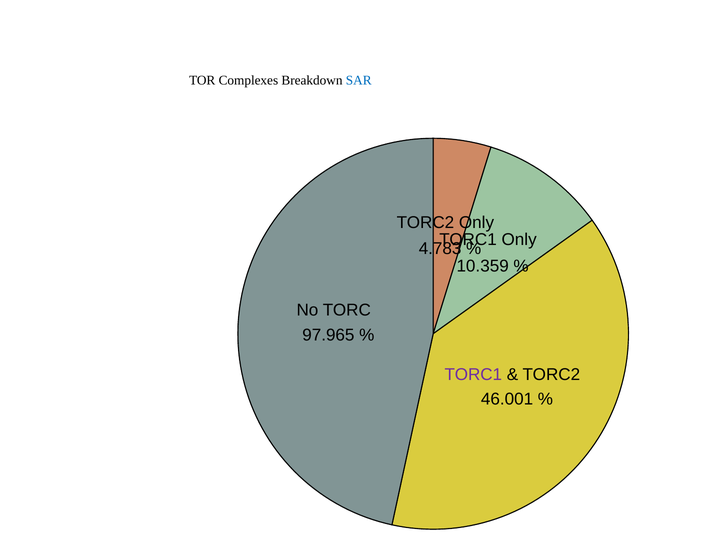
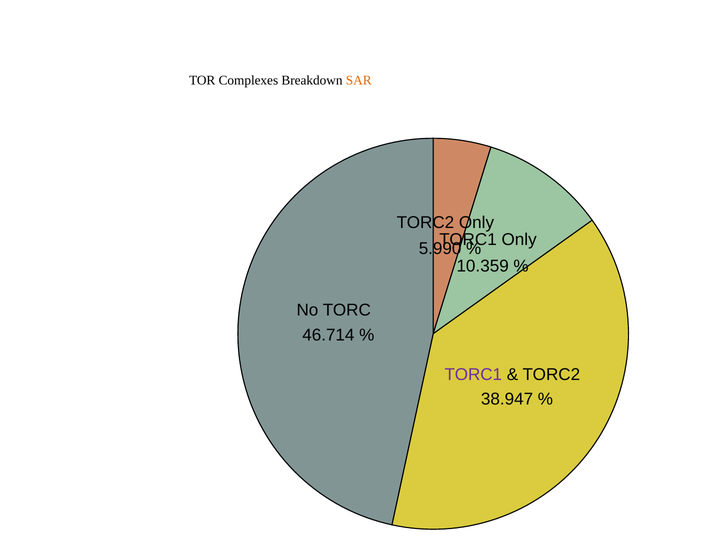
SAR colour: blue -> orange
4.783: 4.783 -> 5.990
97.965: 97.965 -> 46.714
46.001: 46.001 -> 38.947
